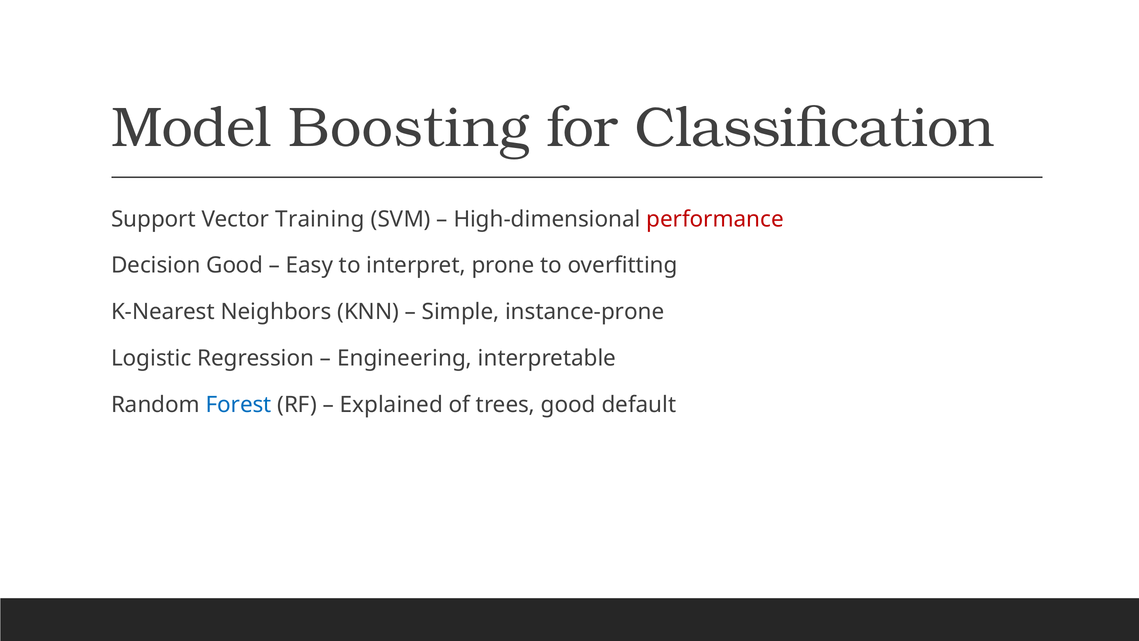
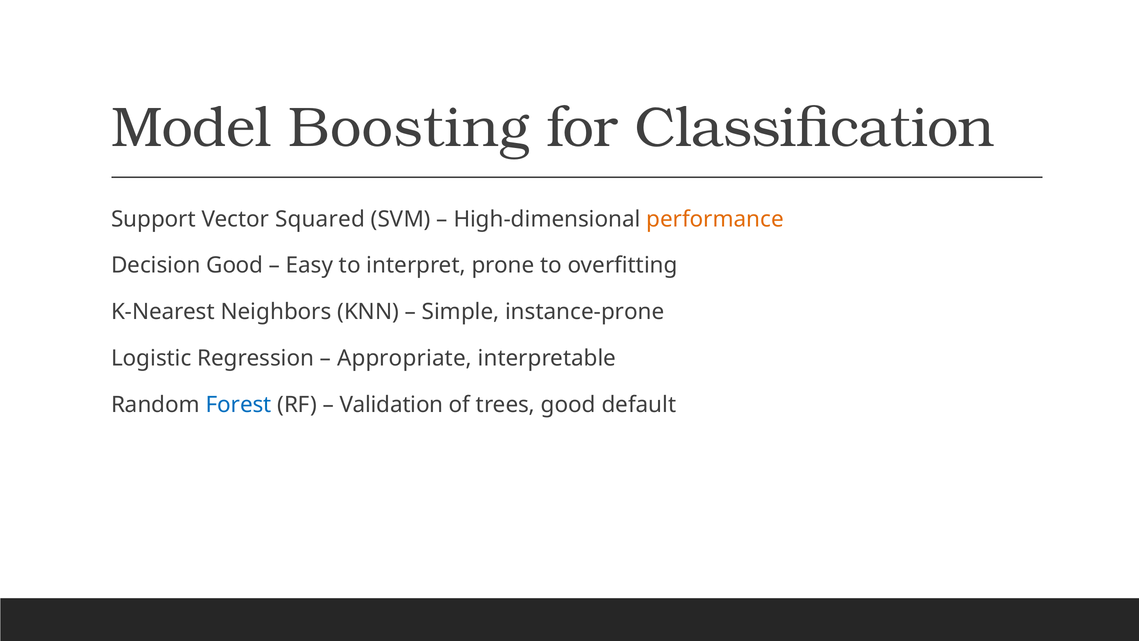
Training: Training -> Squared
performance colour: red -> orange
Engineering: Engineering -> Appropriate
Explained: Explained -> Validation
